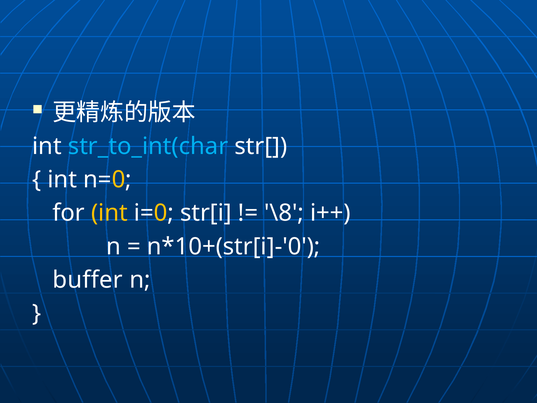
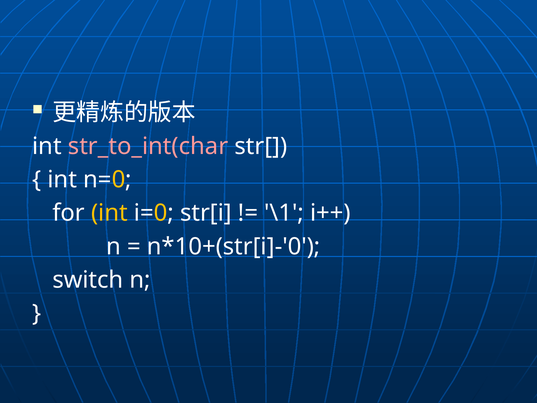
str_to_int(char colour: light blue -> pink
\8: \8 -> \1
buffer: buffer -> switch
